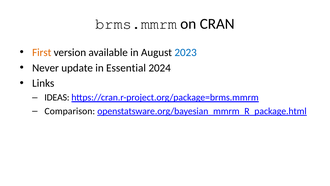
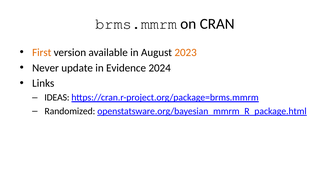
2023 colour: blue -> orange
Essential: Essential -> Evidence
Comparison: Comparison -> Randomized
